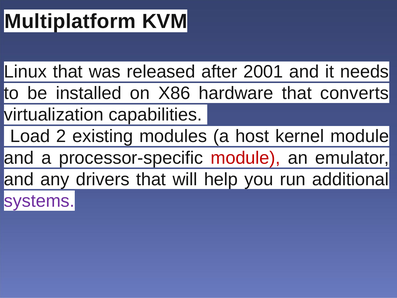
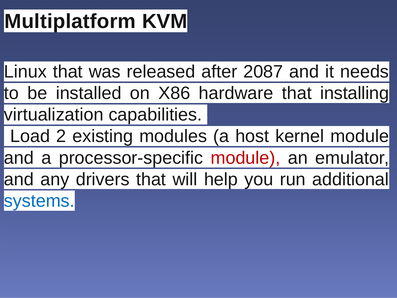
2001: 2001 -> 2087
converts: converts -> installing
systems colour: purple -> blue
